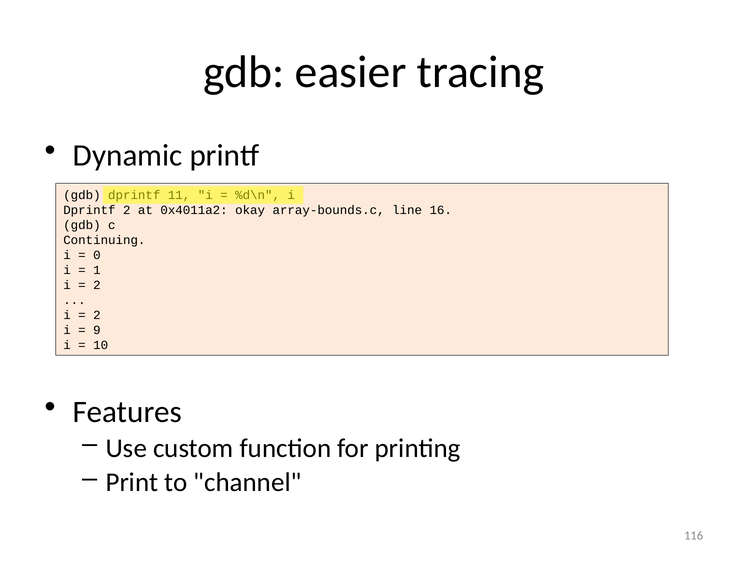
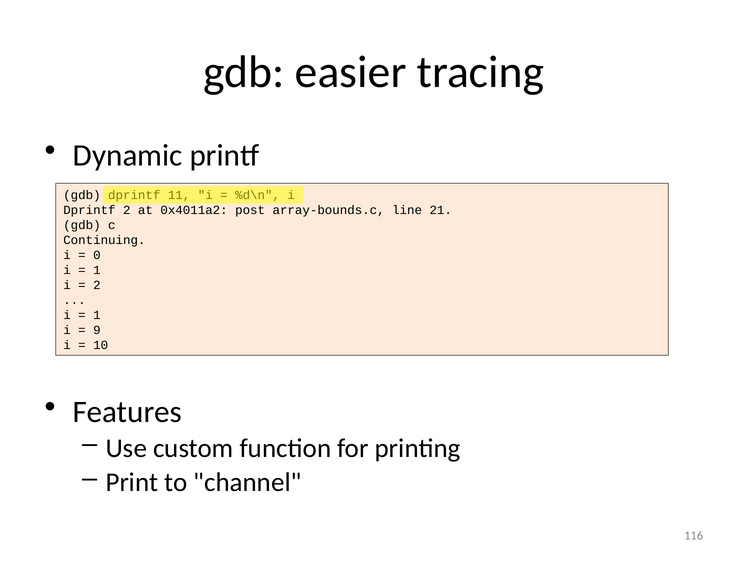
okay: okay -> post
16: 16 -> 21
2 at (97, 315): 2 -> 1
